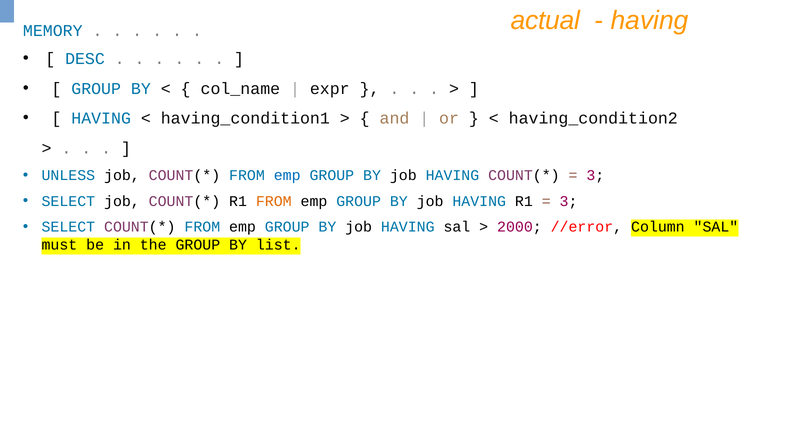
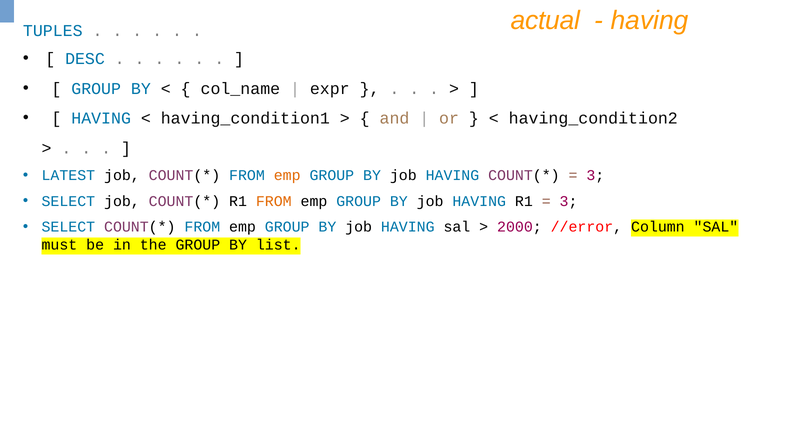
MEMORY: MEMORY -> TUPLES
UNLESS: UNLESS -> LATEST
emp at (287, 175) colour: blue -> orange
